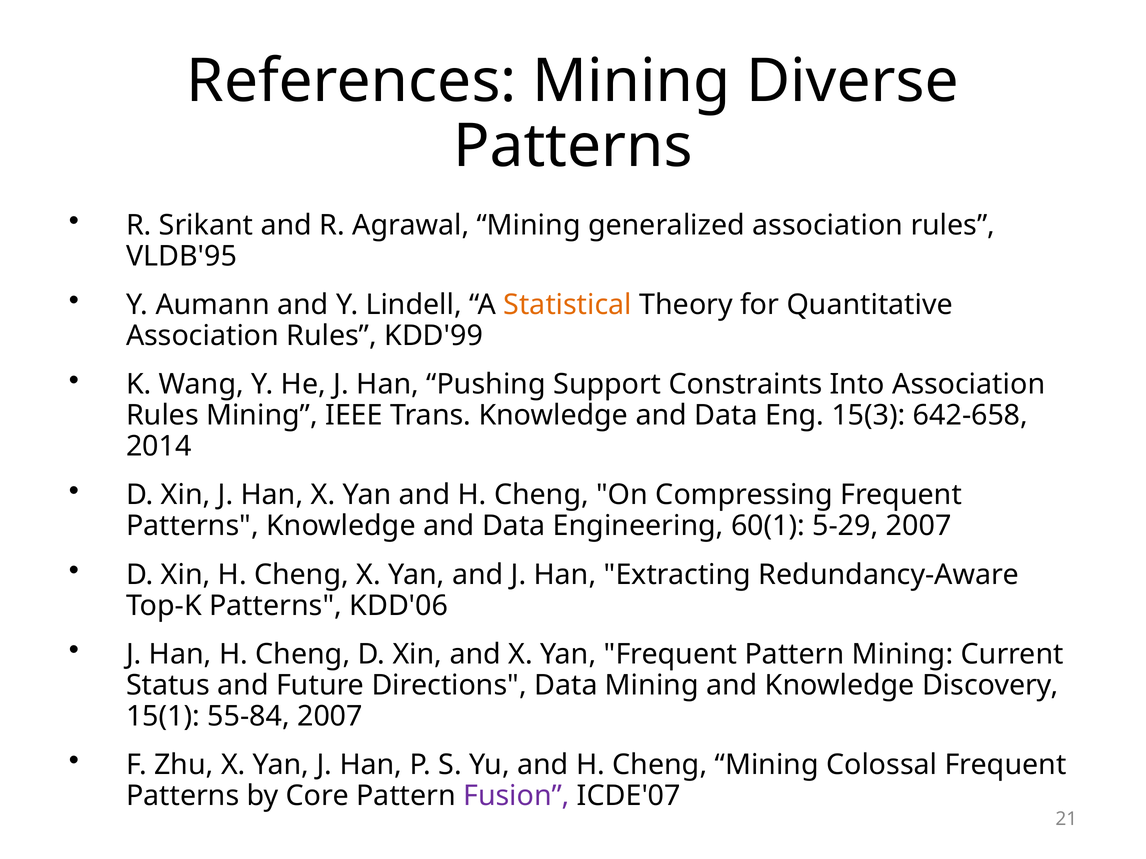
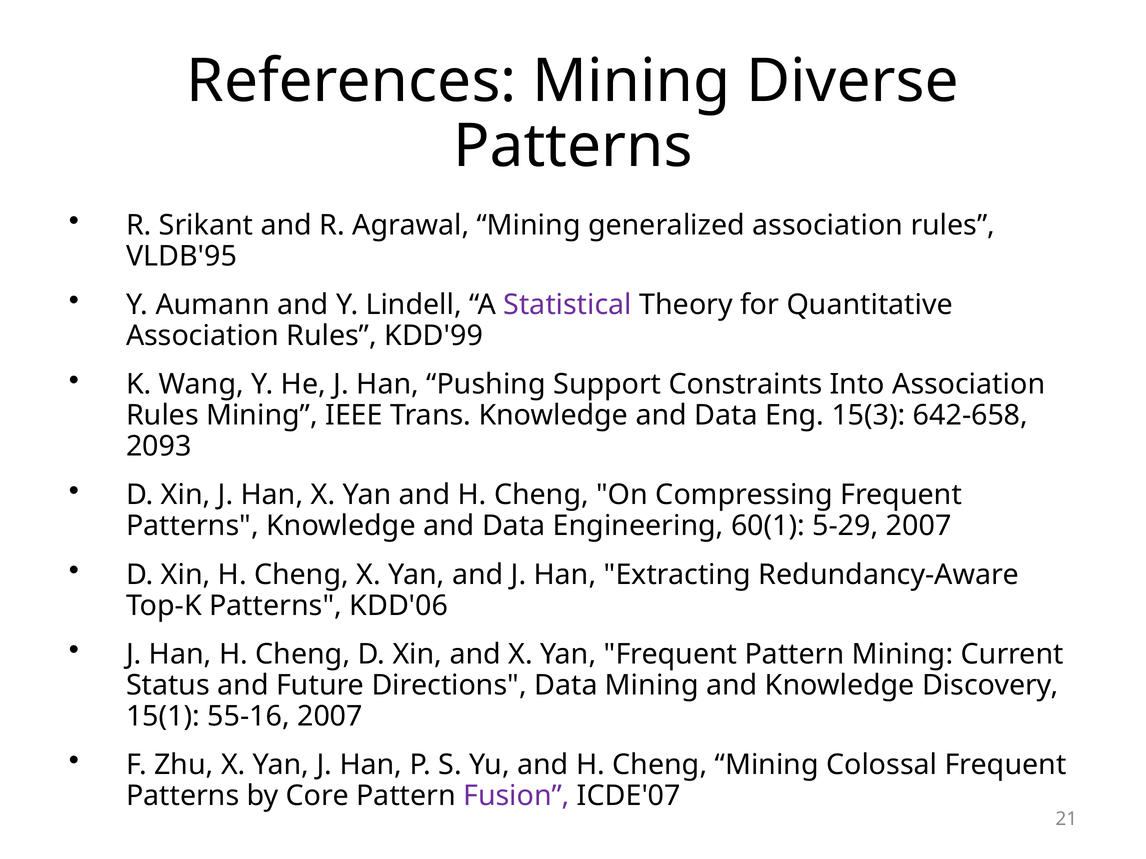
Statistical colour: orange -> purple
2014: 2014 -> 2093
55-84: 55-84 -> 55-16
